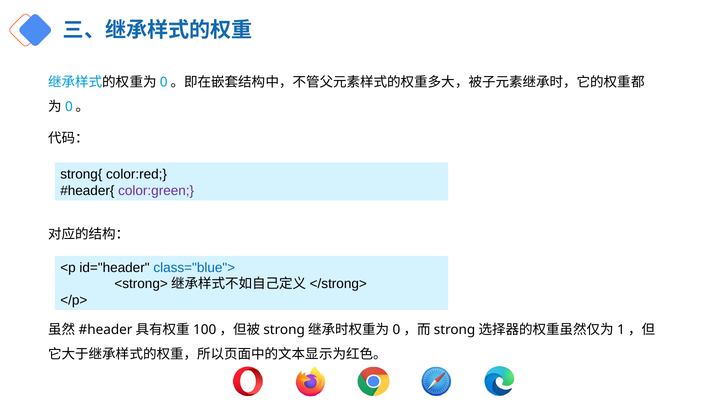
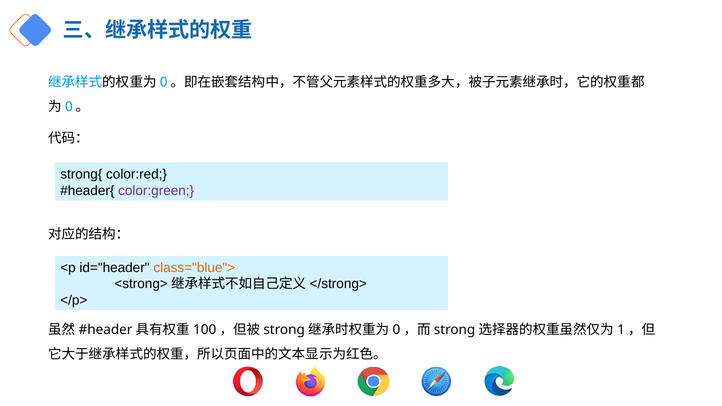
class="blue"> colour: blue -> orange
